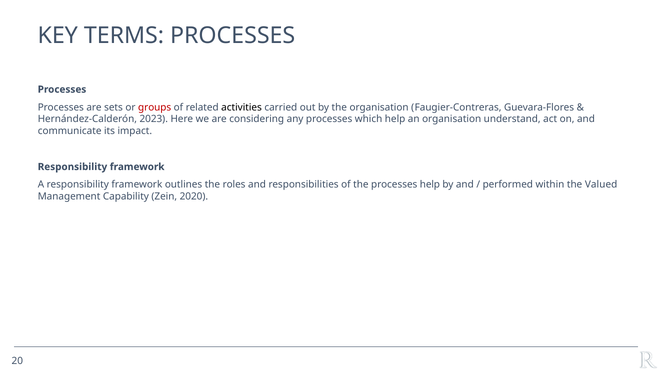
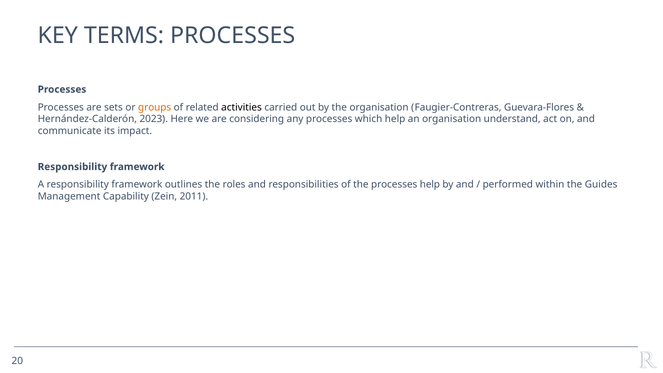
groups colour: red -> orange
Valued: Valued -> Guides
2020: 2020 -> 2011
